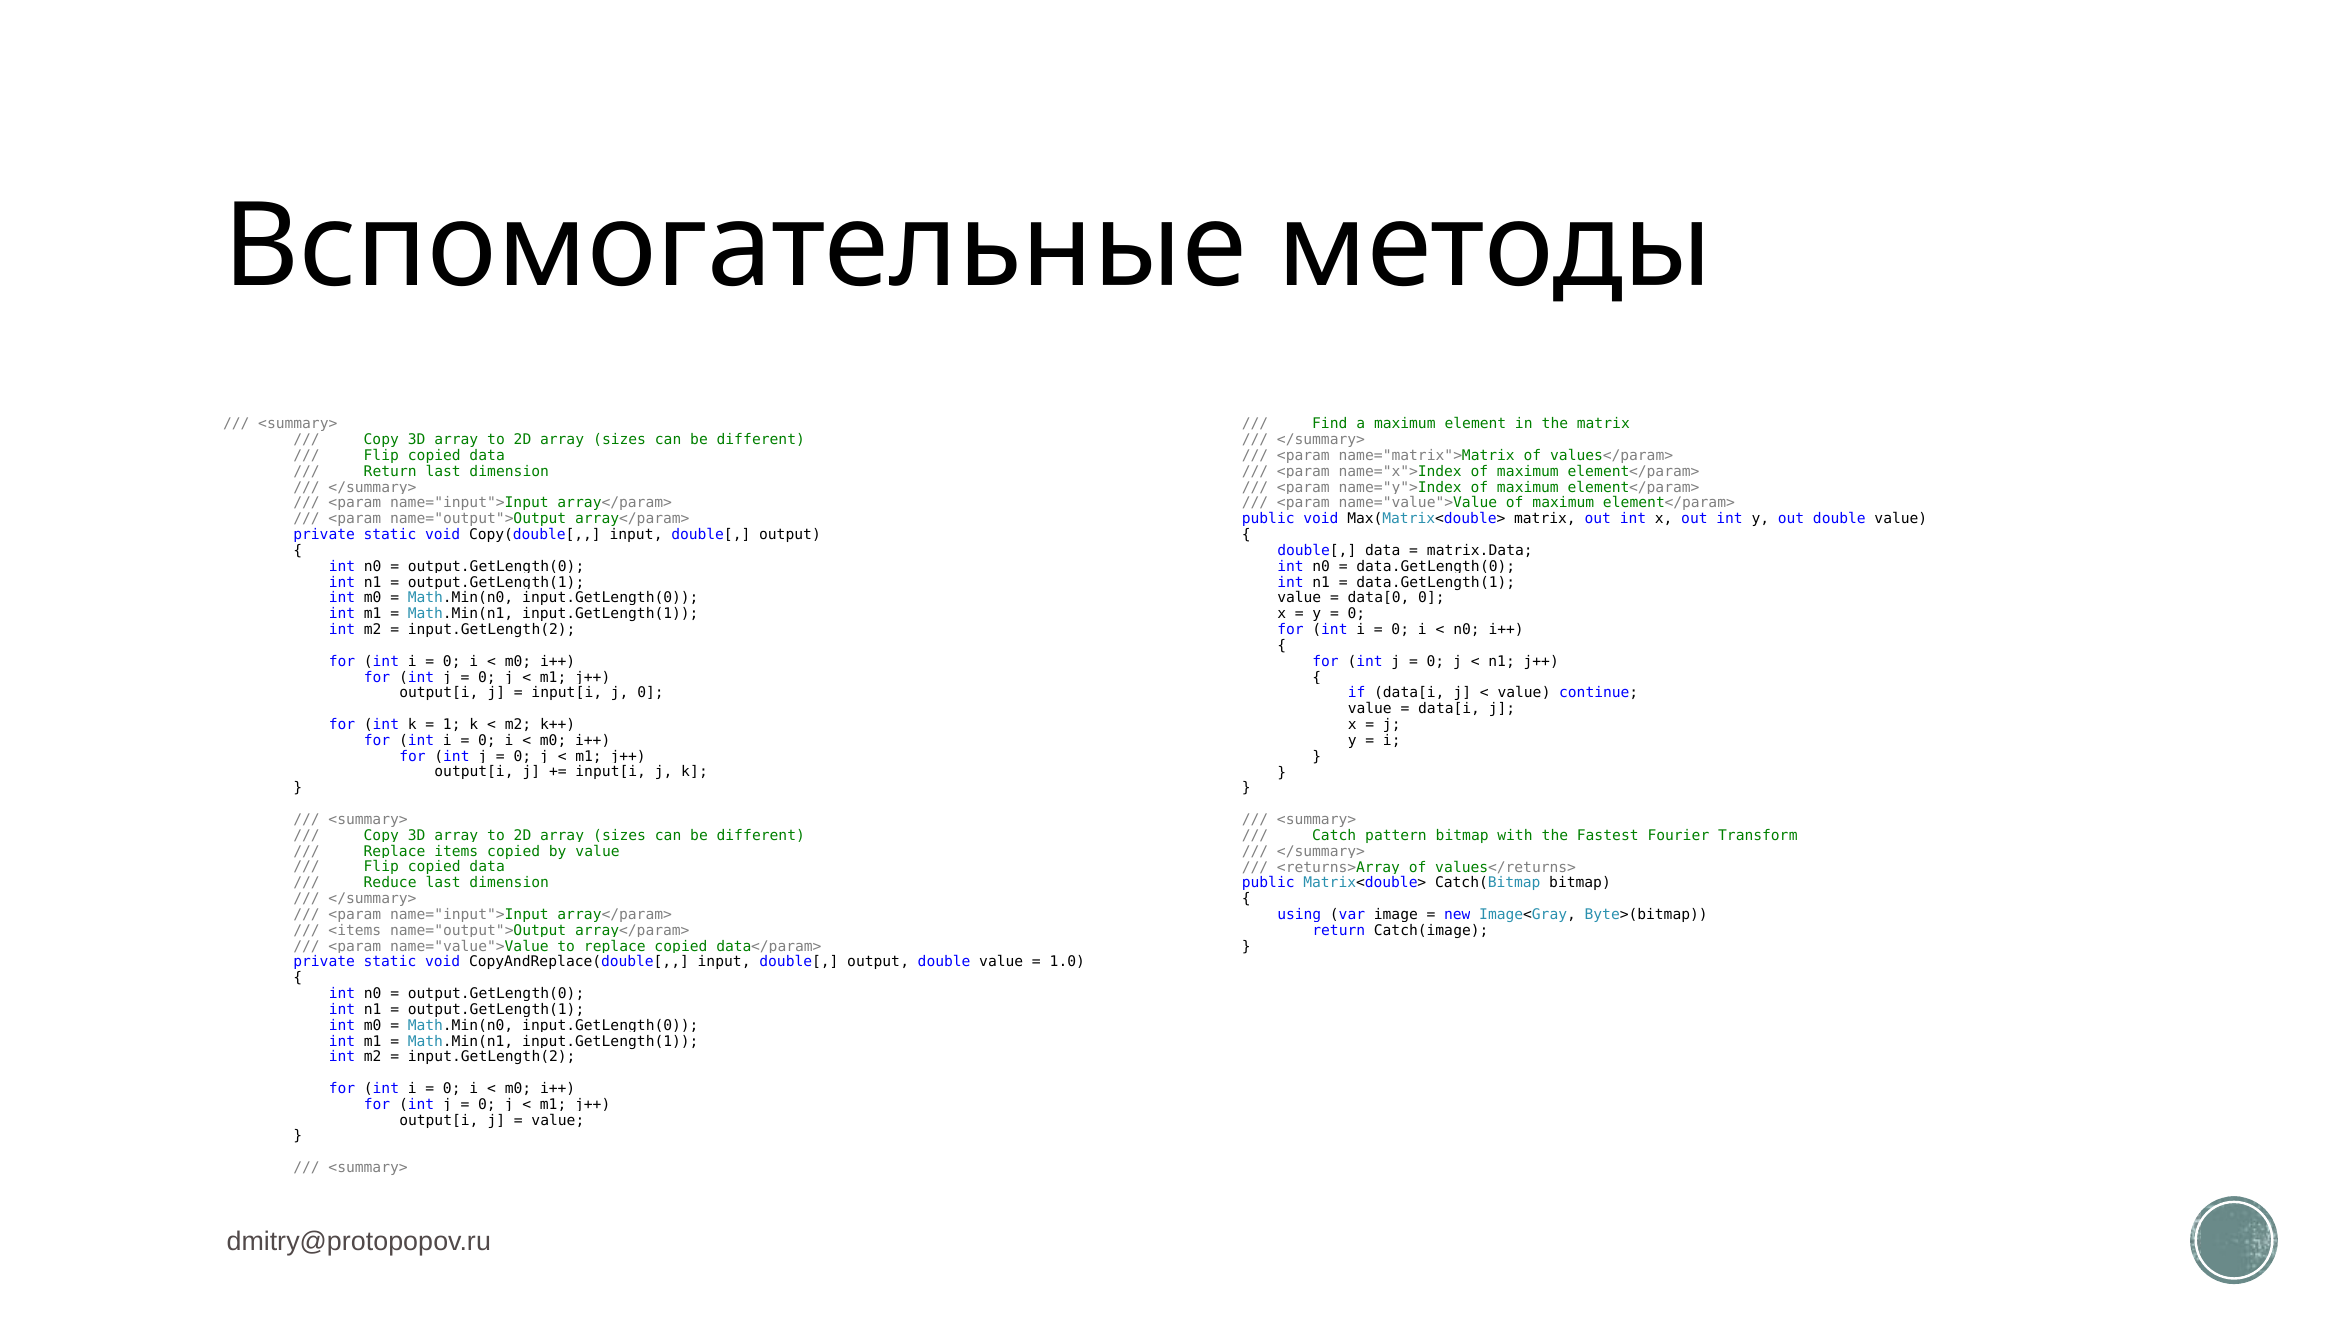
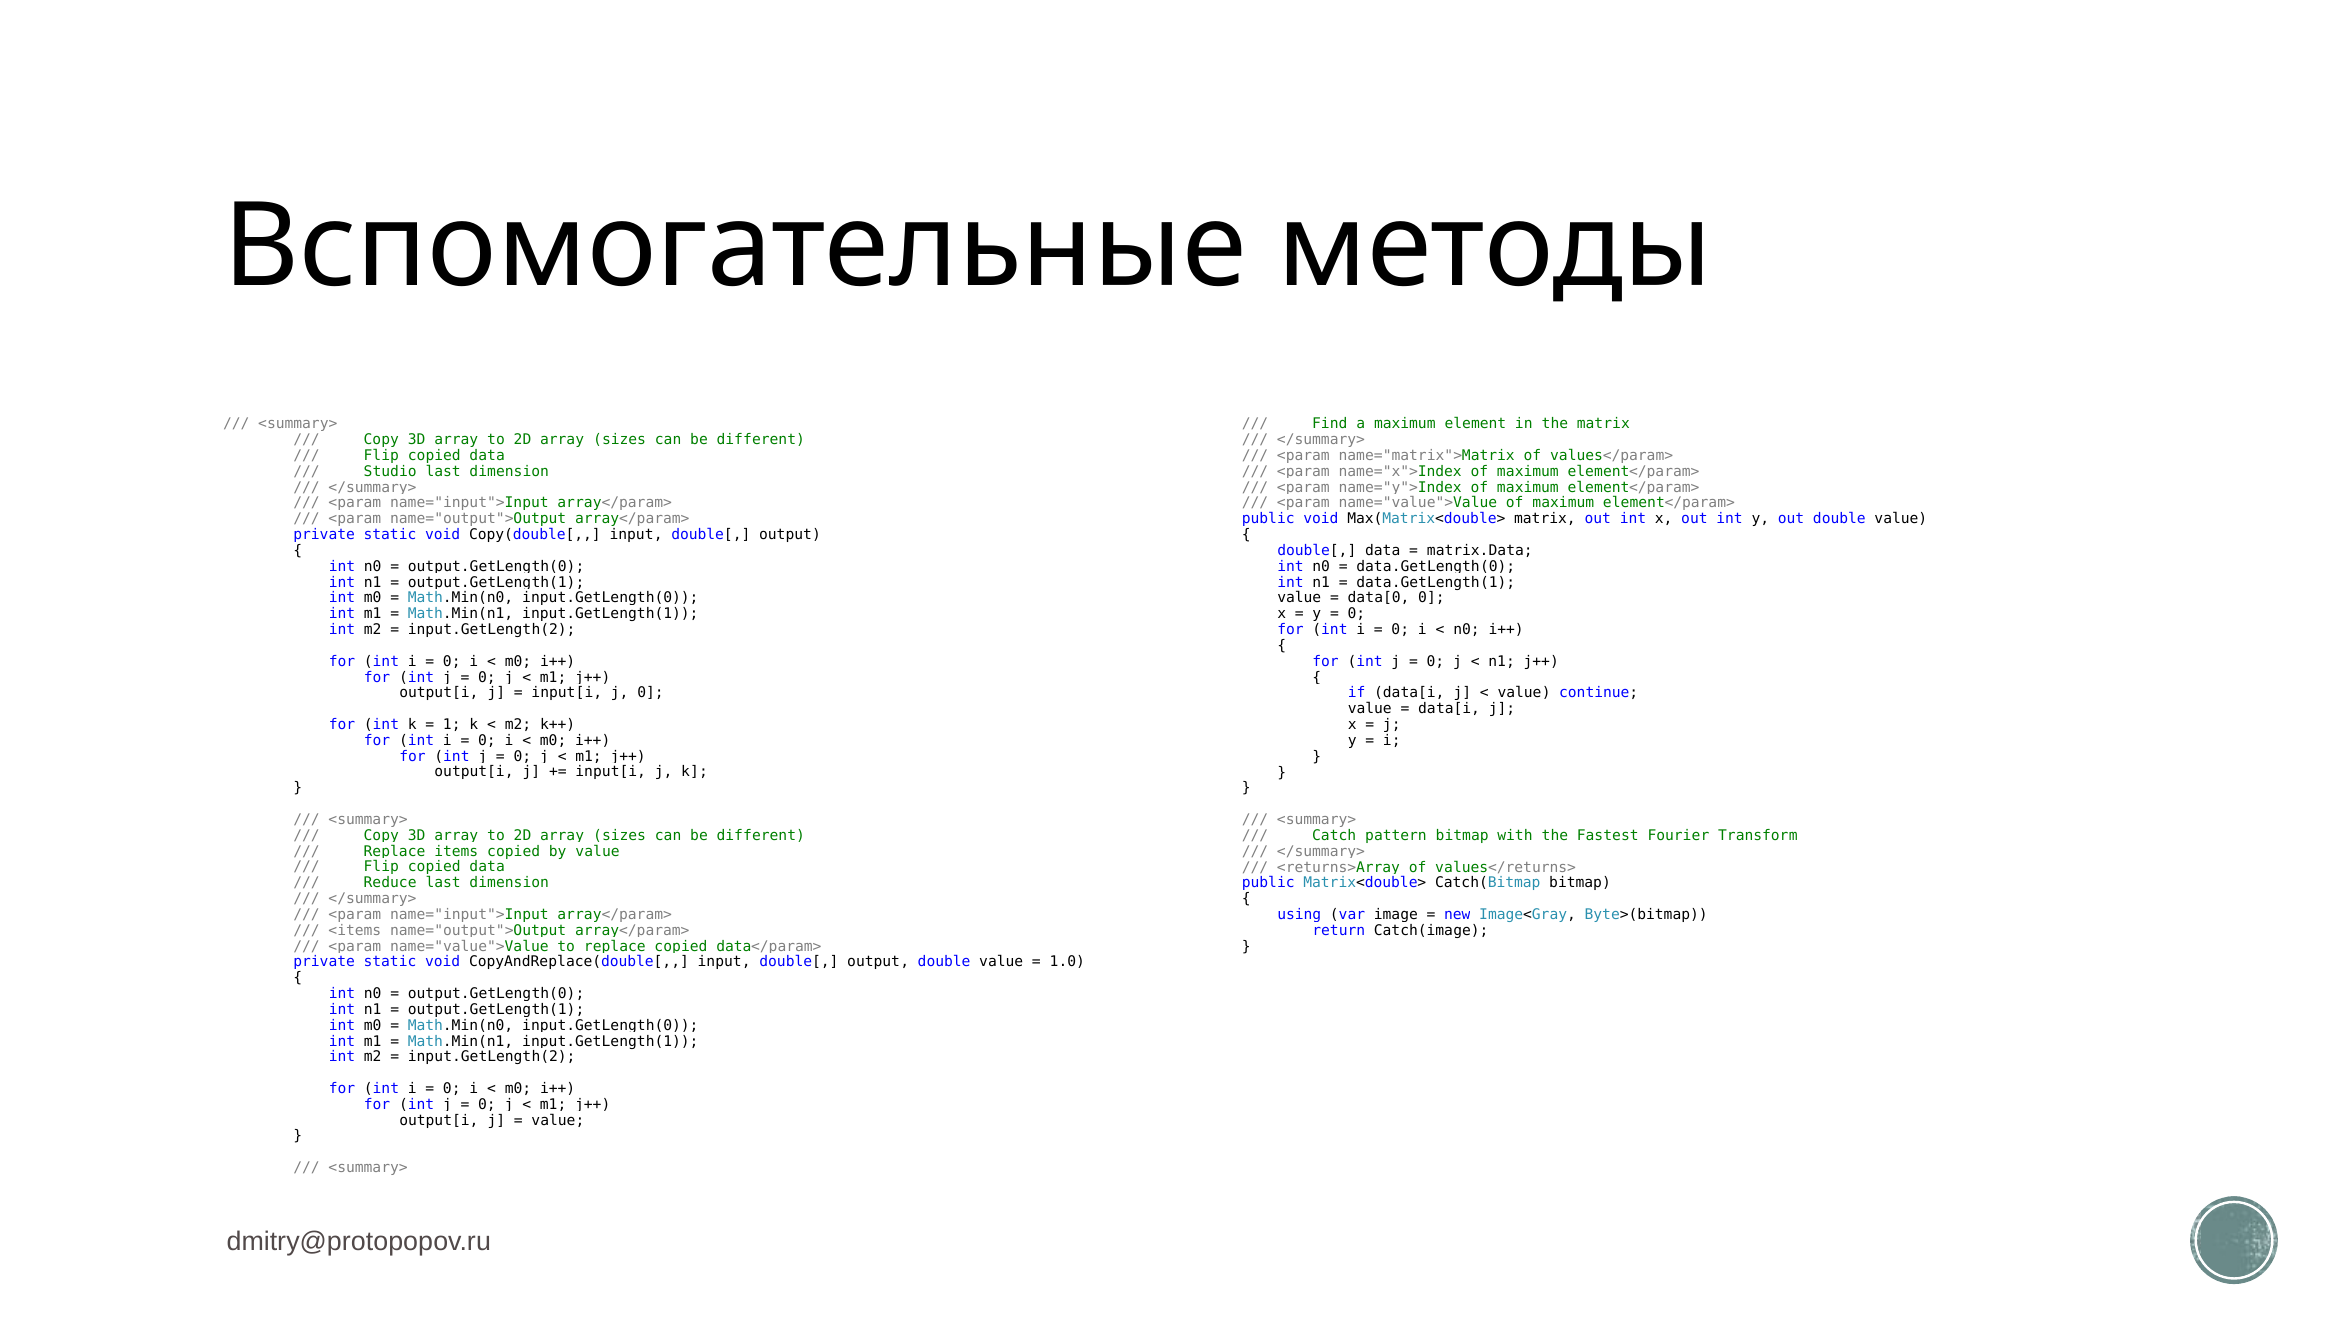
Return at (390, 472): Return -> Studio
